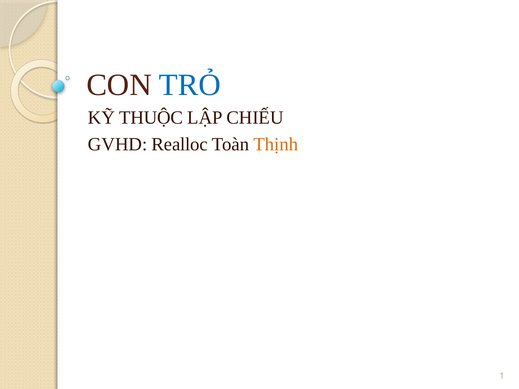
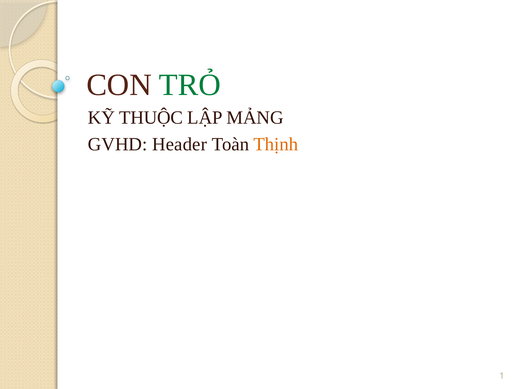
TRỎ colour: blue -> green
CHIẾU: CHIẾU -> MẢNG
Realloc: Realloc -> Header
